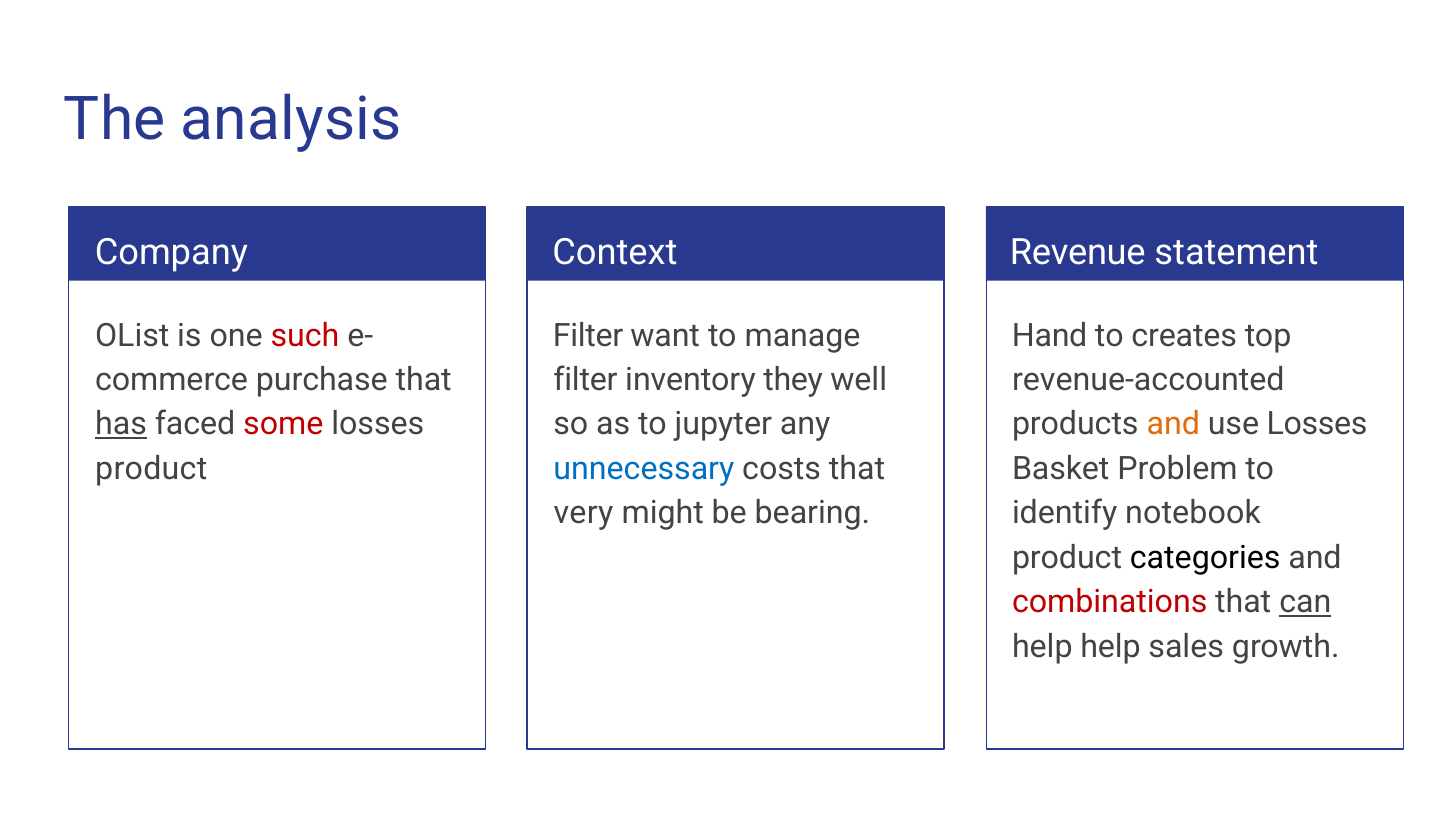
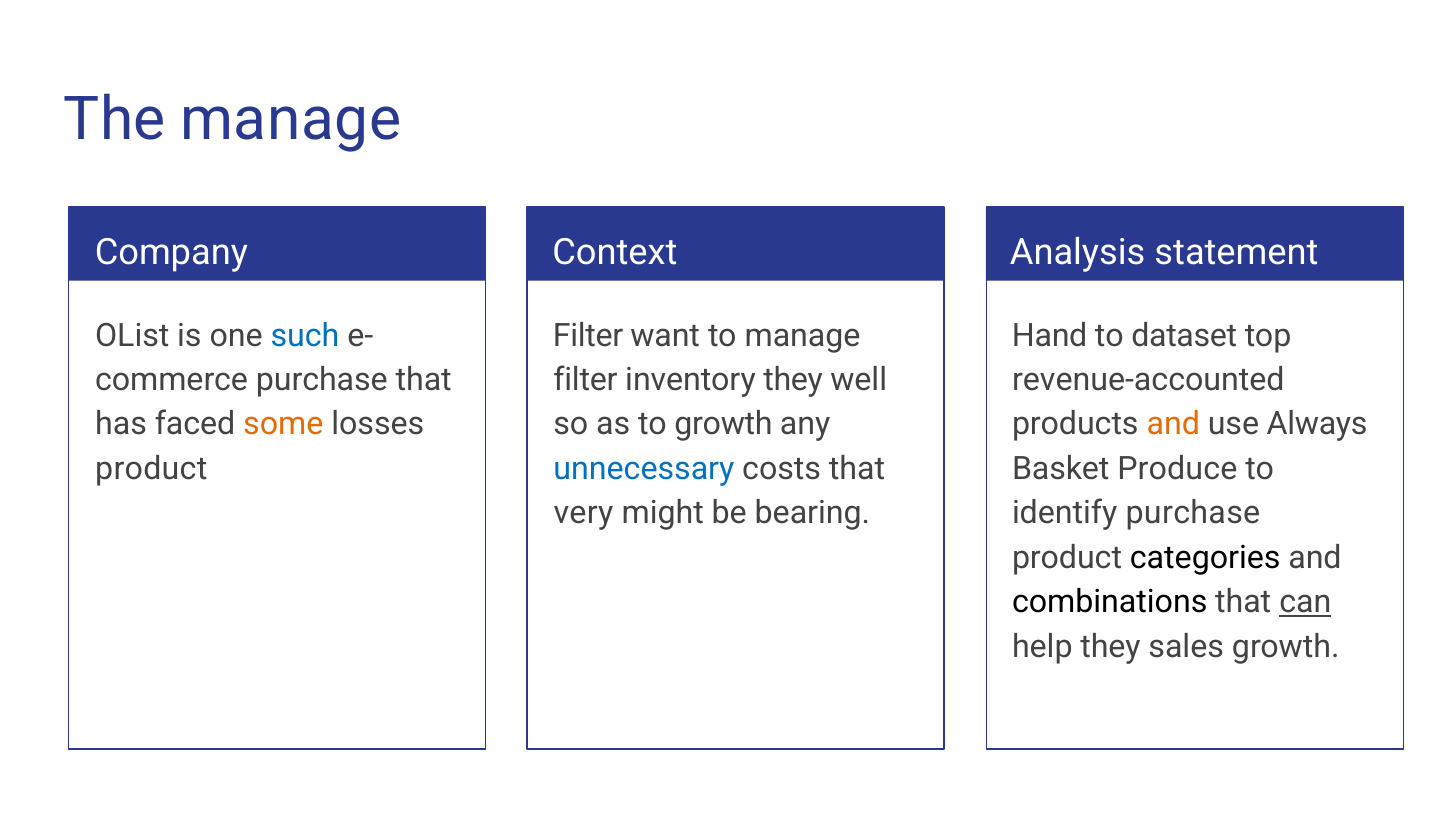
The analysis: analysis -> manage
Revenue: Revenue -> Analysis
such colour: red -> blue
creates: creates -> dataset
has underline: present -> none
some colour: red -> orange
to jupyter: jupyter -> growth
use Losses: Losses -> Always
Problem: Problem -> Produce
identify notebook: notebook -> purchase
combinations colour: red -> black
help help: help -> they
